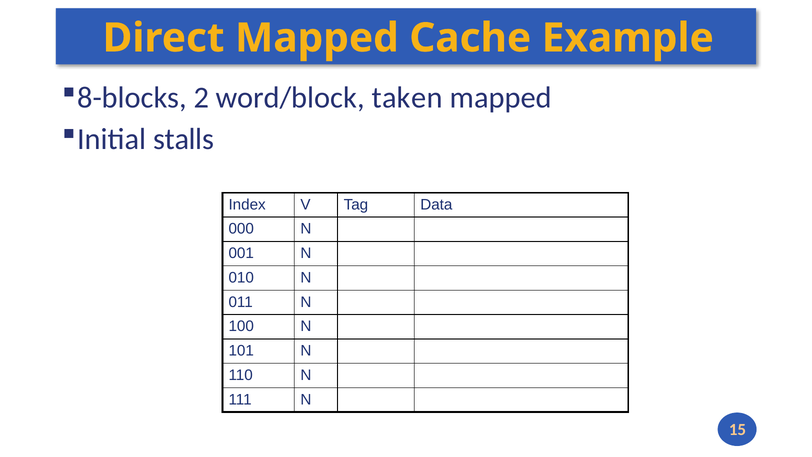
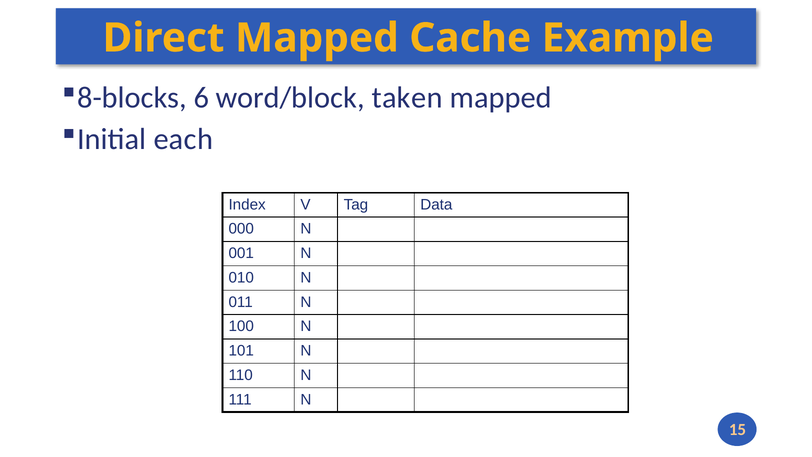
2: 2 -> 6
stalls: stalls -> each
